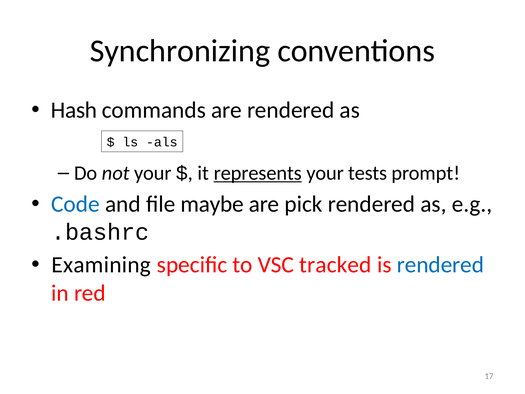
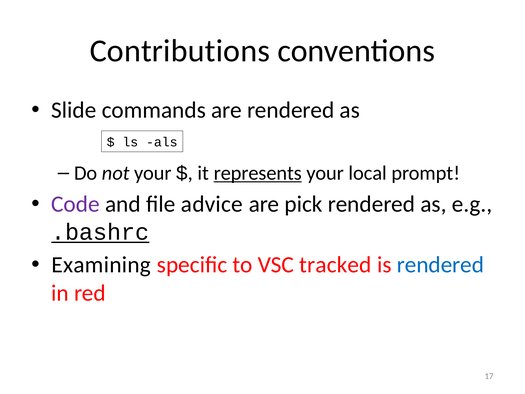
Synchronizing: Synchronizing -> Contributions
Hash: Hash -> Slide
tests: tests -> local
Code colour: blue -> purple
maybe: maybe -> advice
.bashrc underline: none -> present
